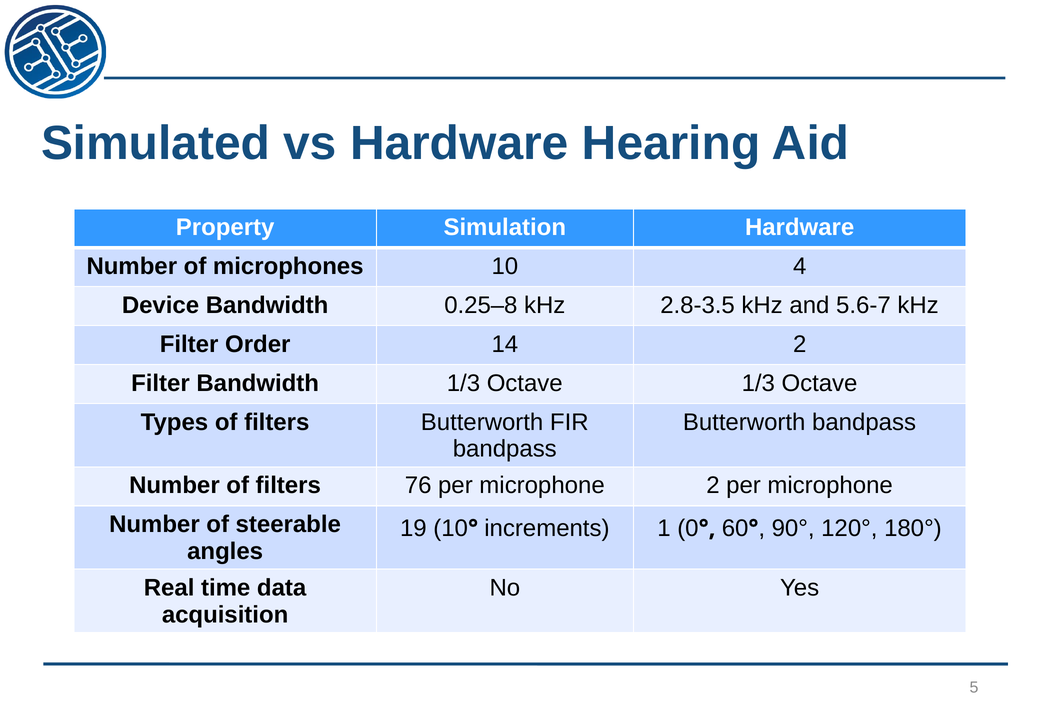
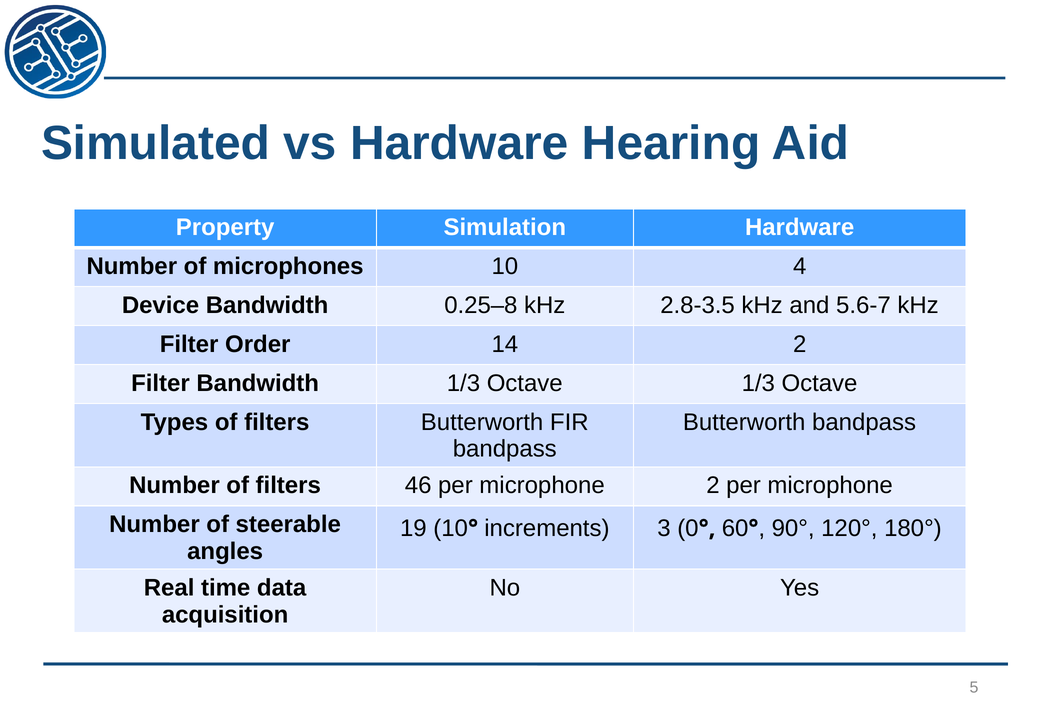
76: 76 -> 46
1: 1 -> 3
